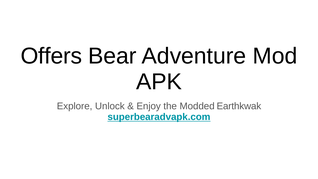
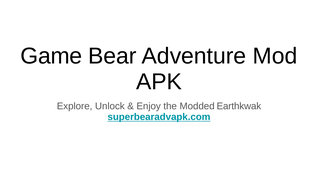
Offers: Offers -> Game
